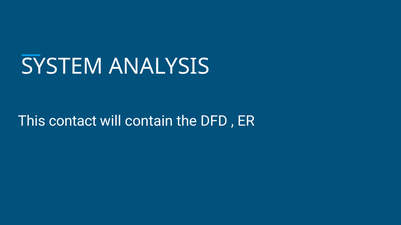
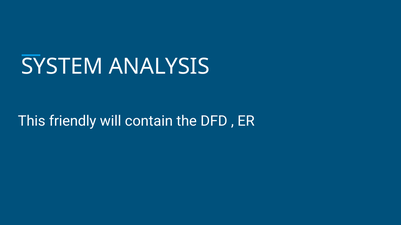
contact: contact -> friendly
